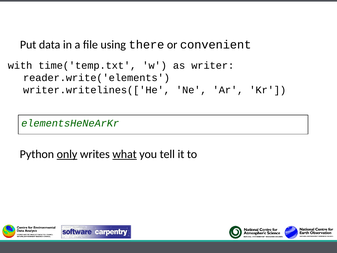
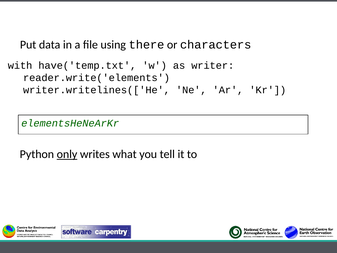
convenient: convenient -> characters
time('temp.txt: time('temp.txt -> have('temp.txt
what underline: present -> none
